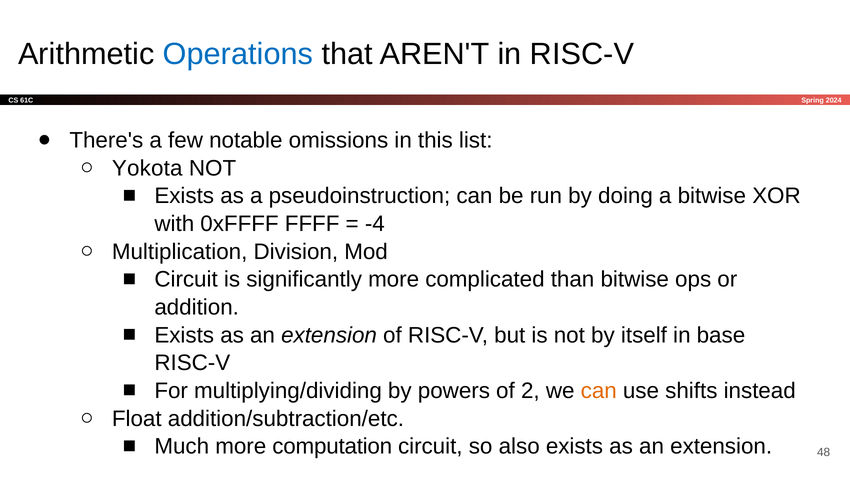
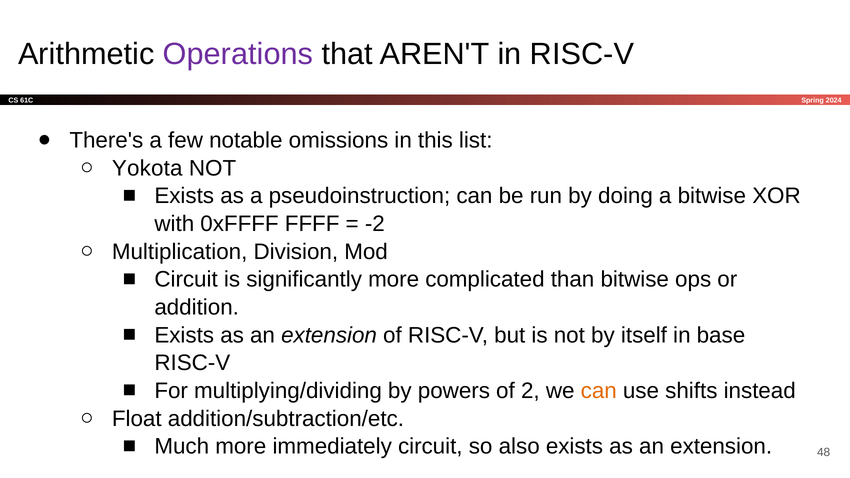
Operations colour: blue -> purple
-4: -4 -> -2
computation: computation -> immediately
